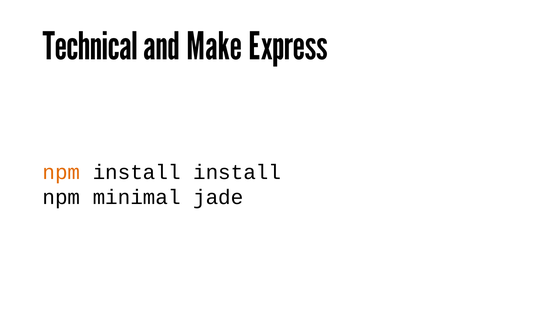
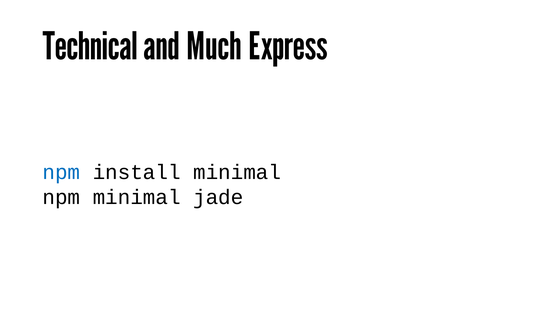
Make: Make -> Much
npm at (61, 172) colour: orange -> blue
install install: install -> minimal
